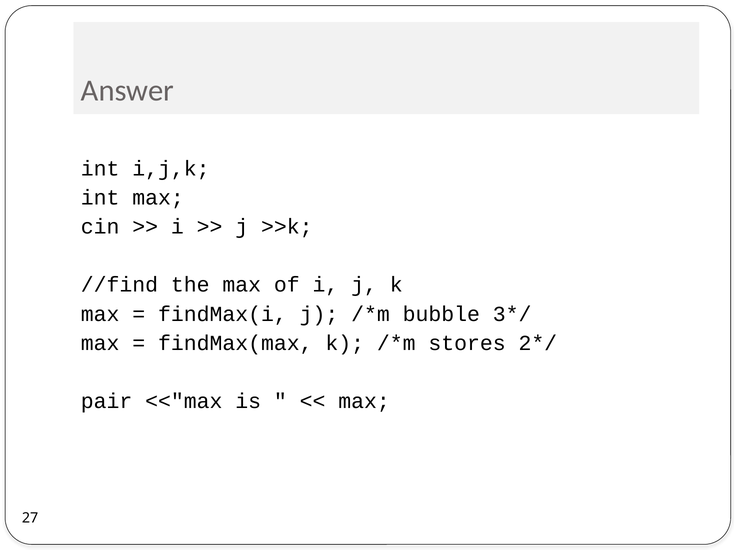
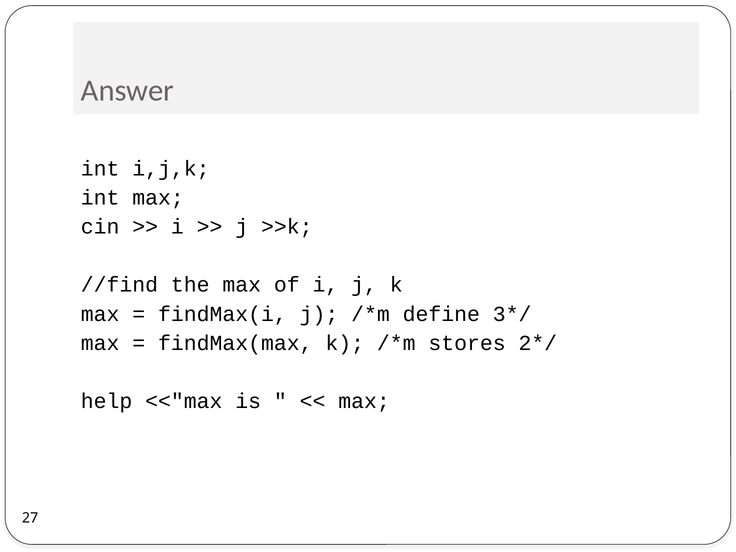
bubble: bubble -> define
pair: pair -> help
